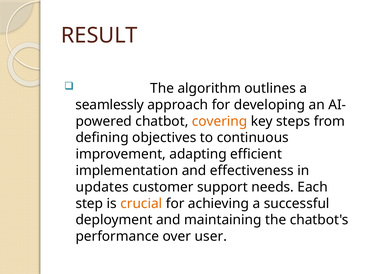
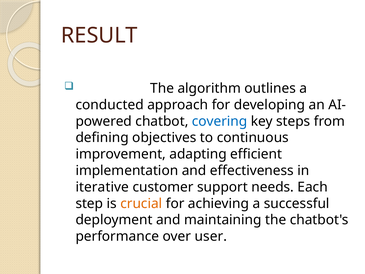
seamlessly: seamlessly -> conducted
covering colour: orange -> blue
updates: updates -> iterative
